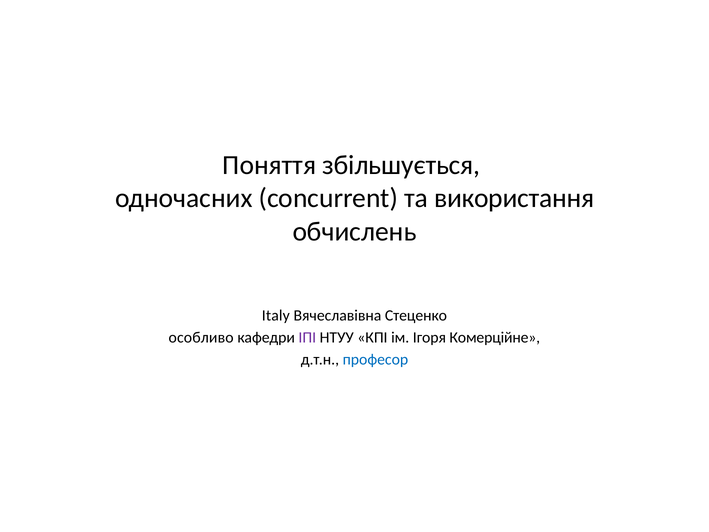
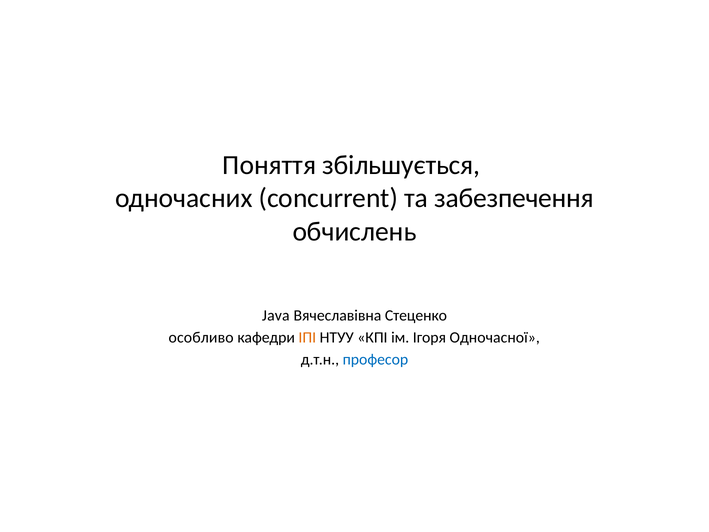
використання: використання -> забезпечення
Italy: Italy -> Java
ІПІ colour: purple -> orange
Комерційне: Комерційне -> Одночасної
